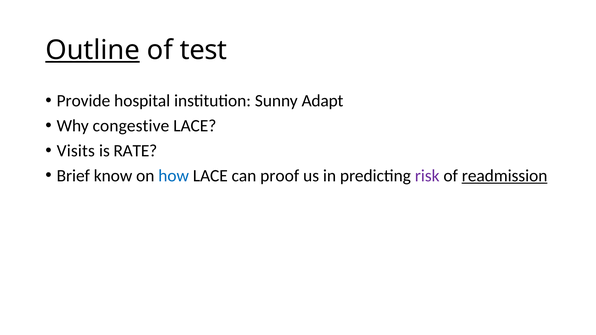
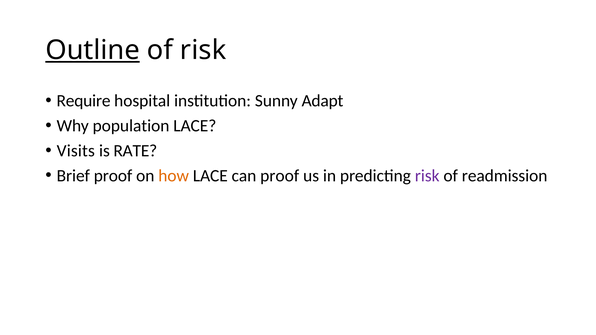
of test: test -> risk
Provide: Provide -> Require
congestive: congestive -> population
Brief know: know -> proof
how colour: blue -> orange
readmission underline: present -> none
